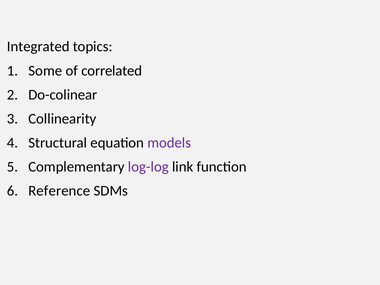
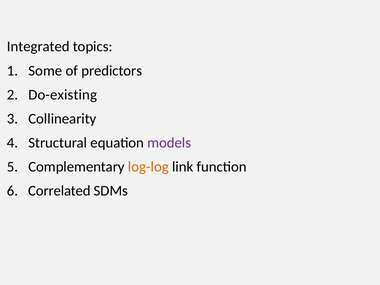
correlated: correlated -> predictors
Do-colinear: Do-colinear -> Do-existing
log-log colour: purple -> orange
Reference: Reference -> Correlated
